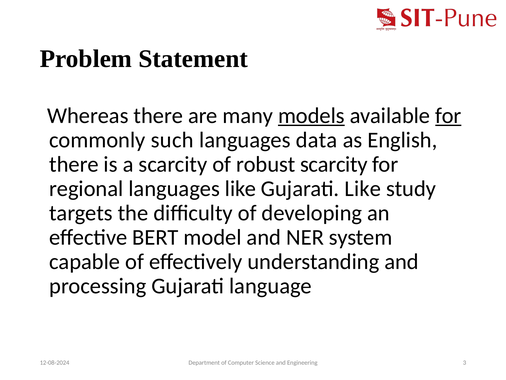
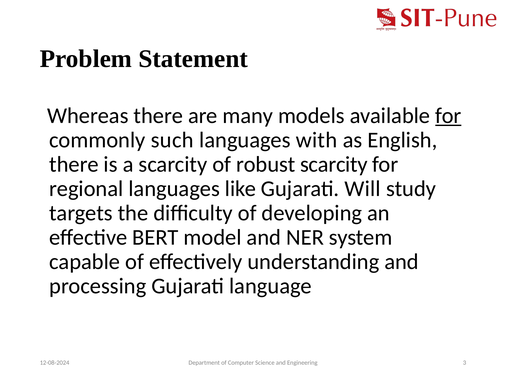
models underline: present -> none
data: data -> with
Gujarati Like: Like -> Will
